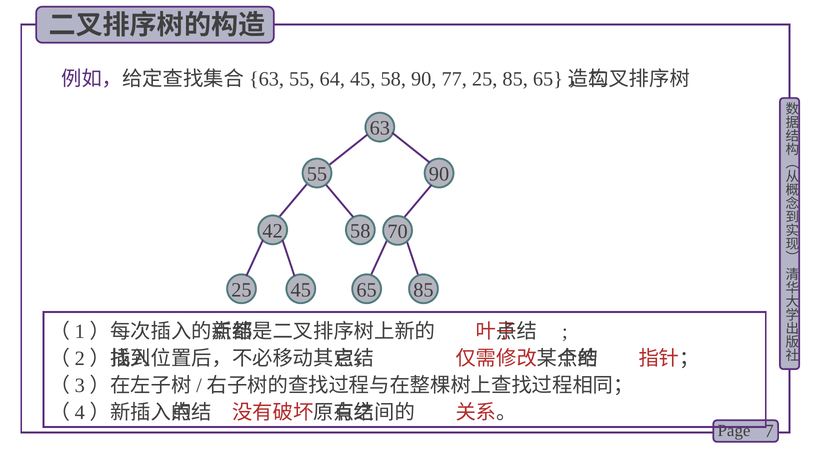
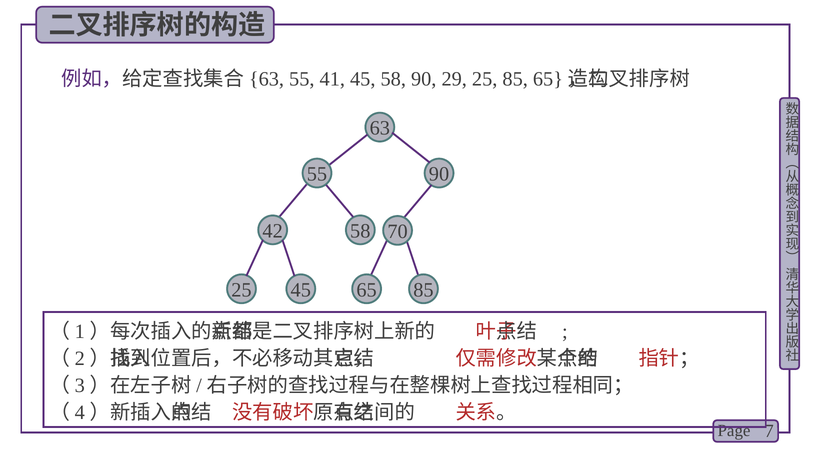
64: 64 -> 41
77: 77 -> 29
